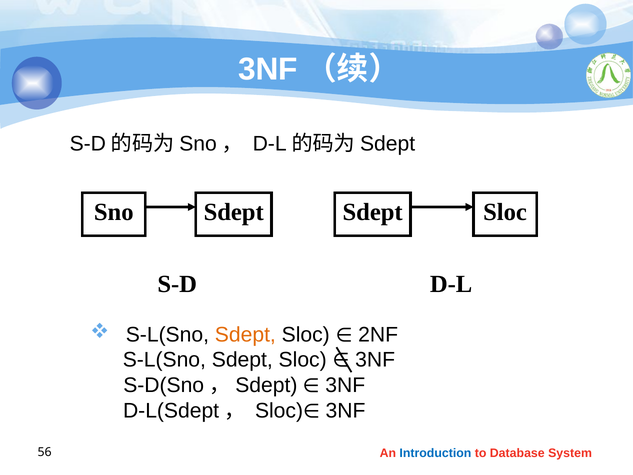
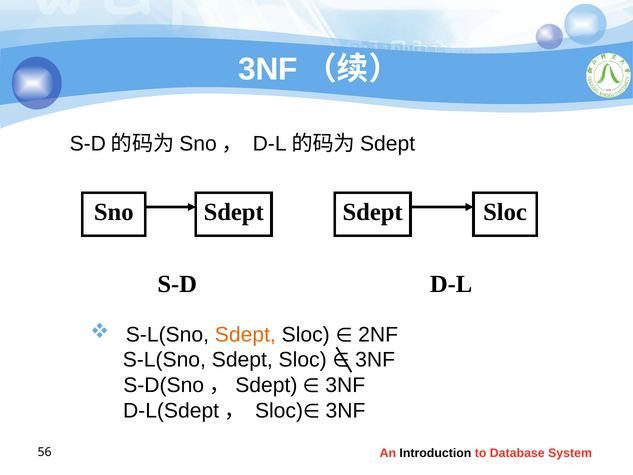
Introduction colour: blue -> black
